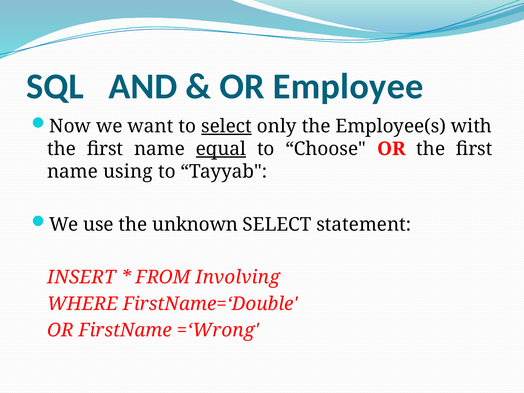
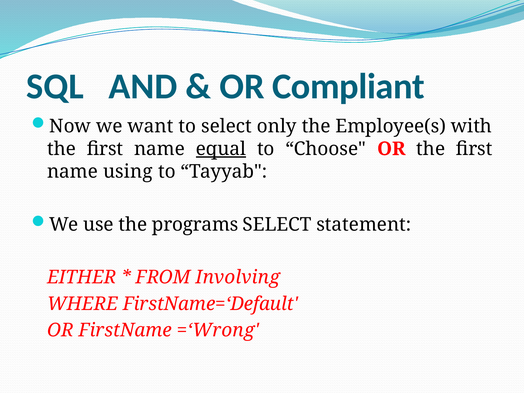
Employee: Employee -> Compliant
select at (227, 126) underline: present -> none
unknown: unknown -> programs
INSERT: INSERT -> EITHER
FirstName=‘Double: FirstName=‘Double -> FirstName=‘Default
